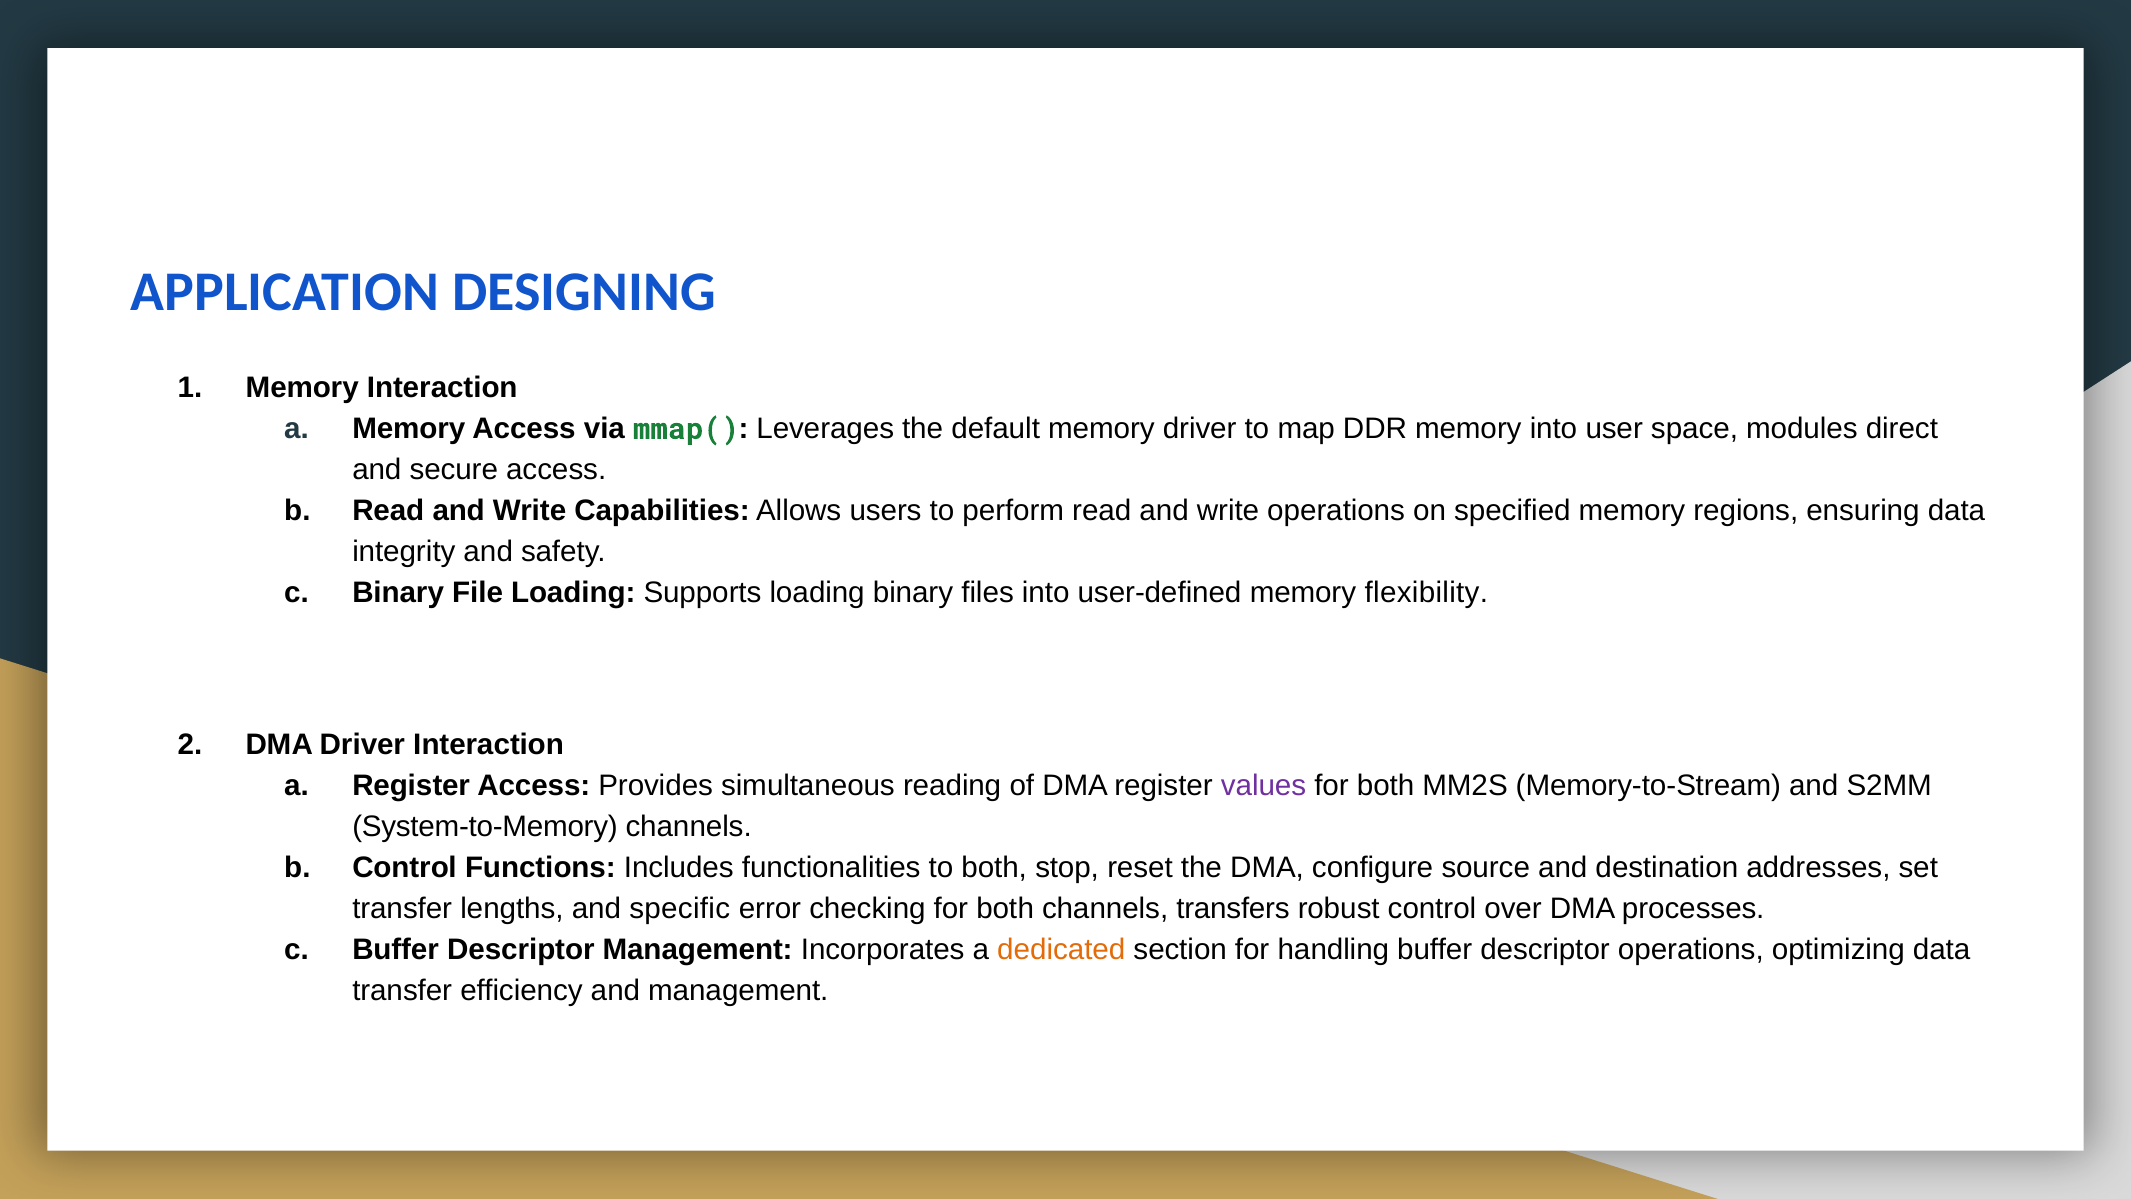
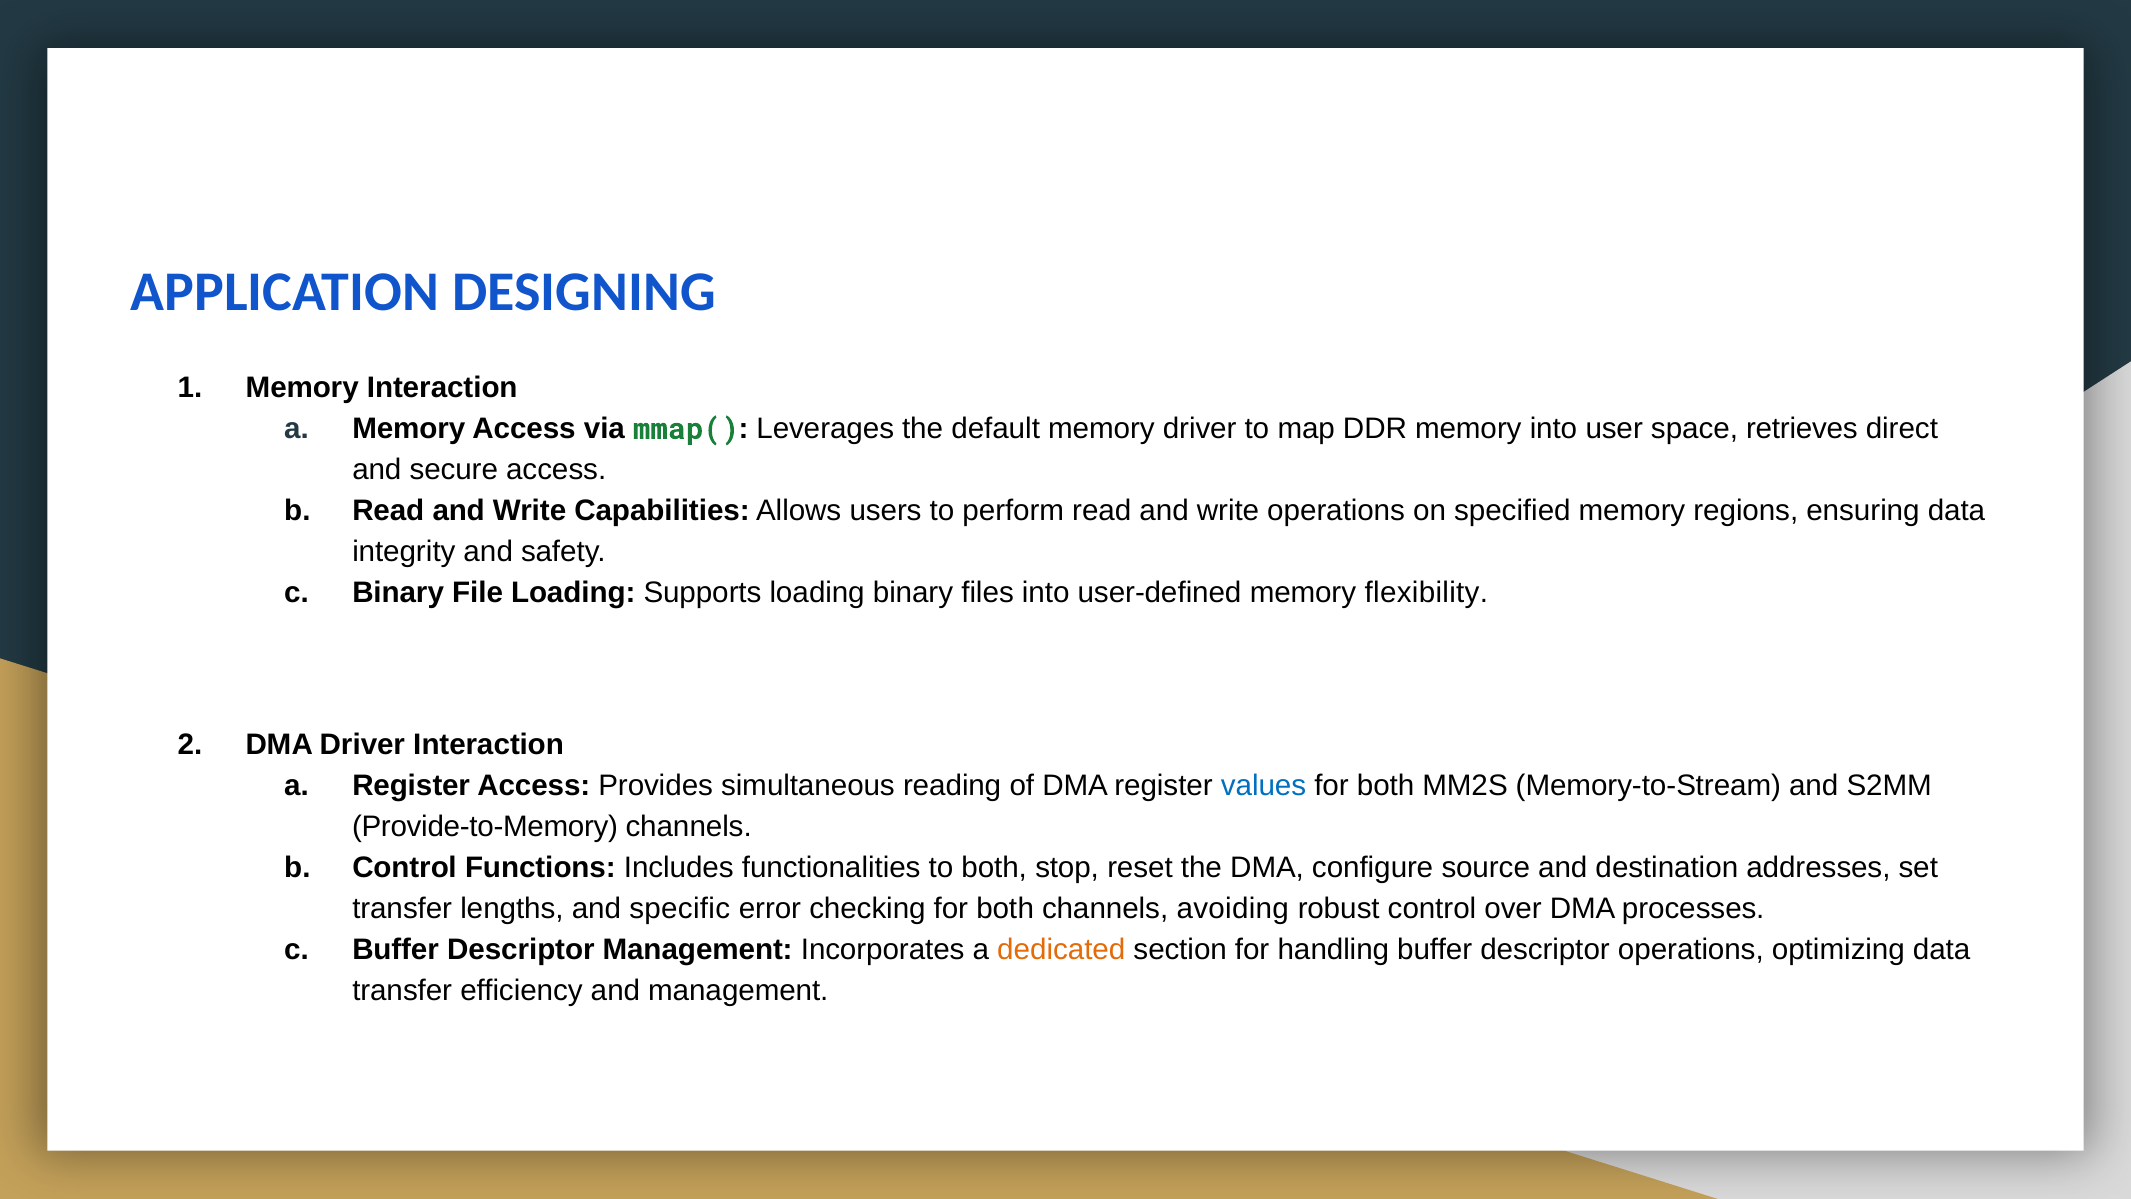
modules: modules -> retrieves
values colour: purple -> blue
System-to-Memory: System-to-Memory -> Provide-to-Memory
transfers: transfers -> avoiding
